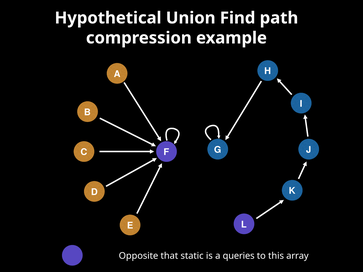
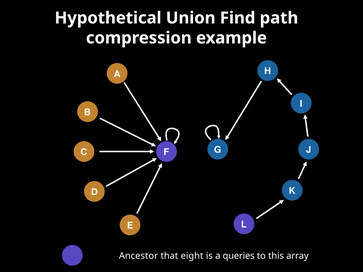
Opposite: Opposite -> Ancestor
static: static -> eight
